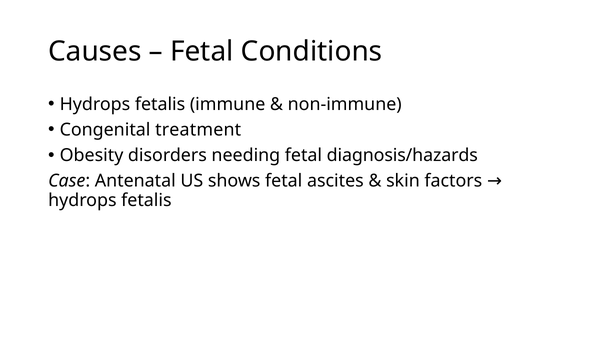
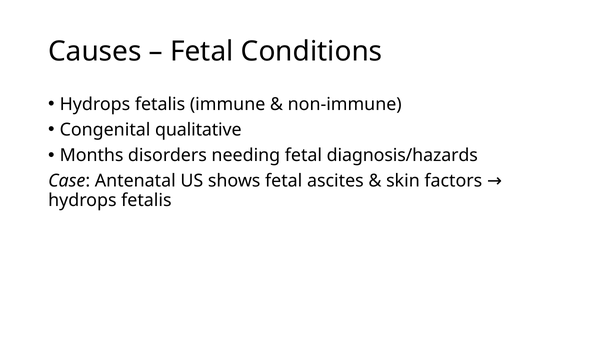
treatment: treatment -> qualitative
Obesity: Obesity -> Months
